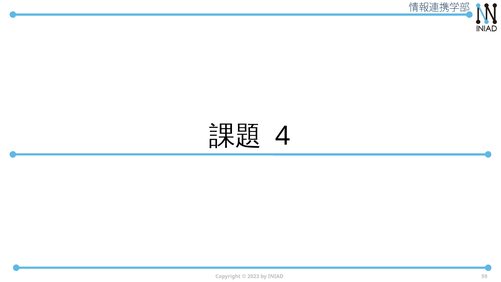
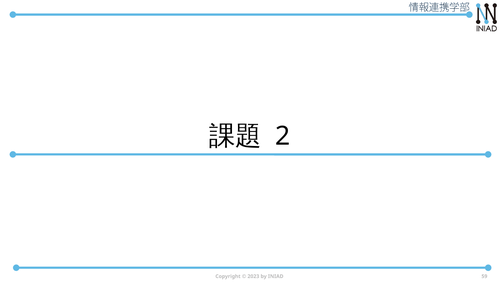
4: 4 -> 2
